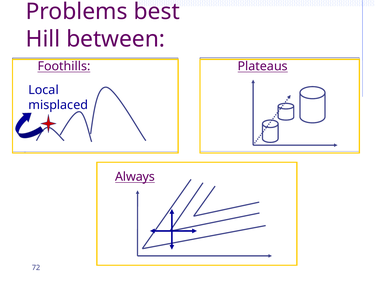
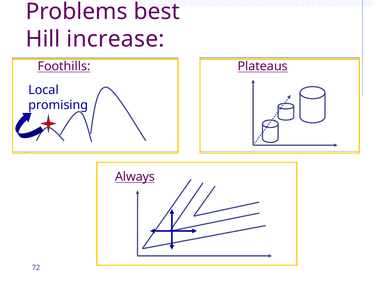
between: between -> increase
misplaced: misplaced -> promising
